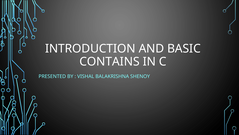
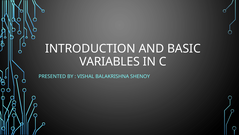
CONTAINS: CONTAINS -> VARIABLES
